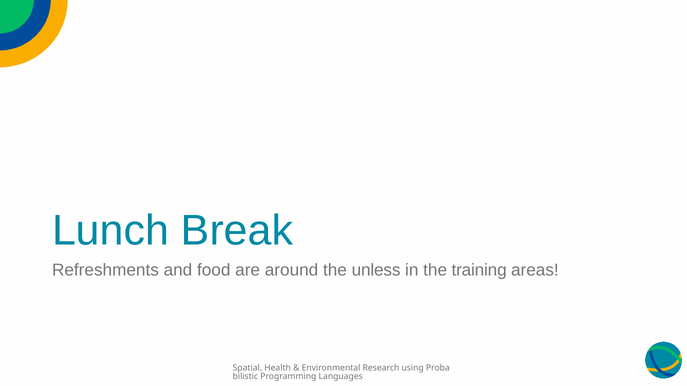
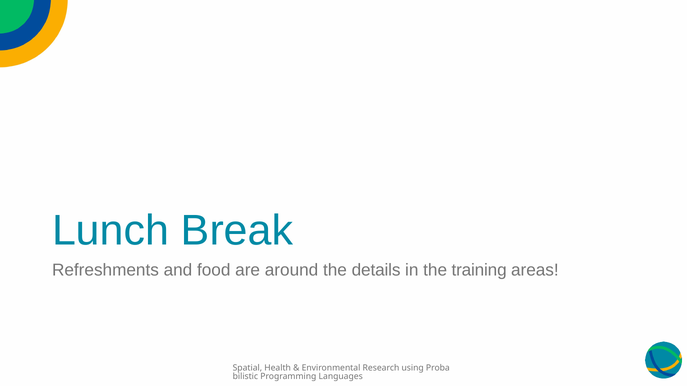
unless: unless -> details
